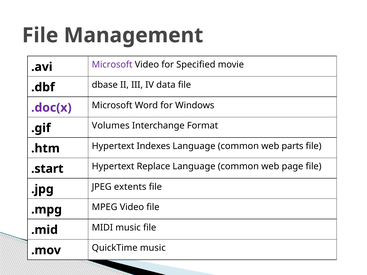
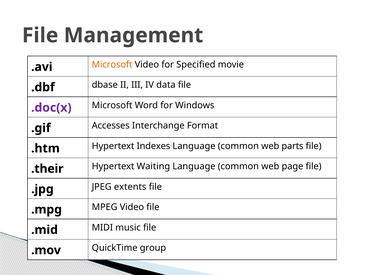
Microsoft at (112, 65) colour: purple -> orange
Volumes: Volumes -> Accesses
.start: .start -> .their
Replace: Replace -> Waiting
QuickTime music: music -> group
